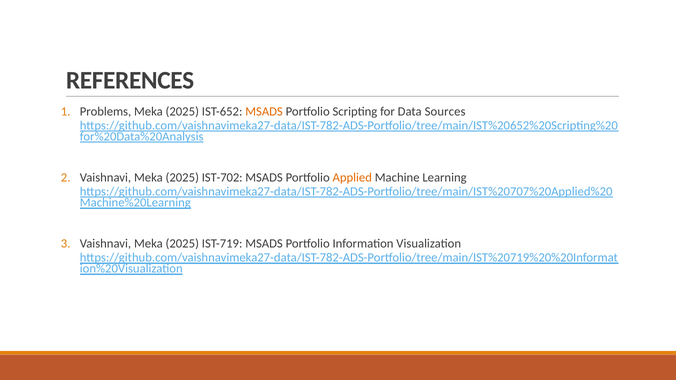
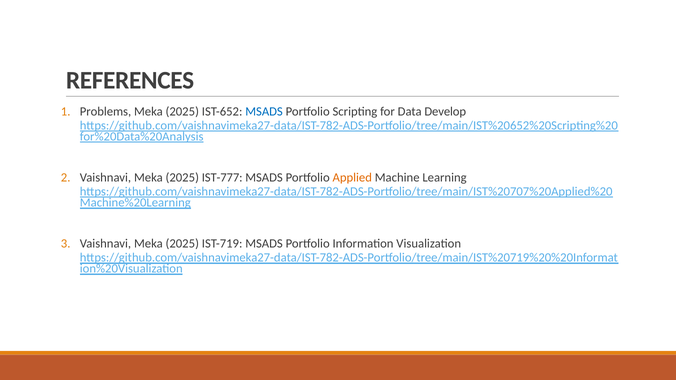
MSADS at (264, 112) colour: orange -> blue
Sources: Sources -> Develop
IST-702: IST-702 -> IST-777
